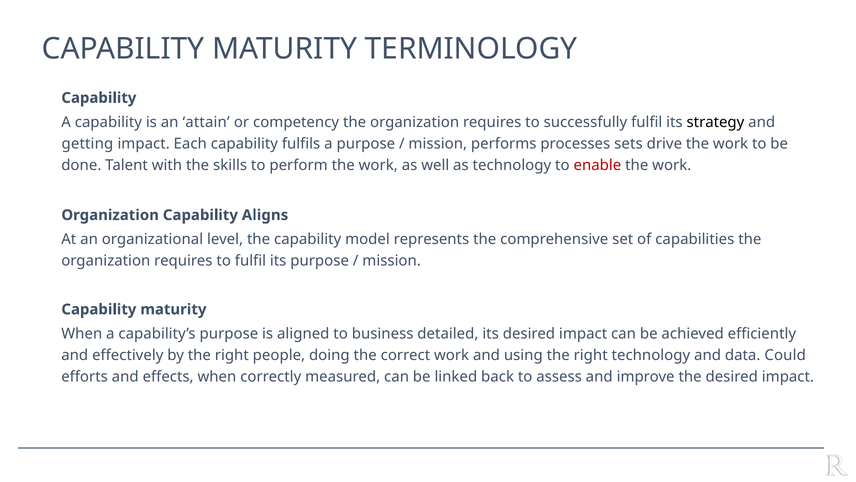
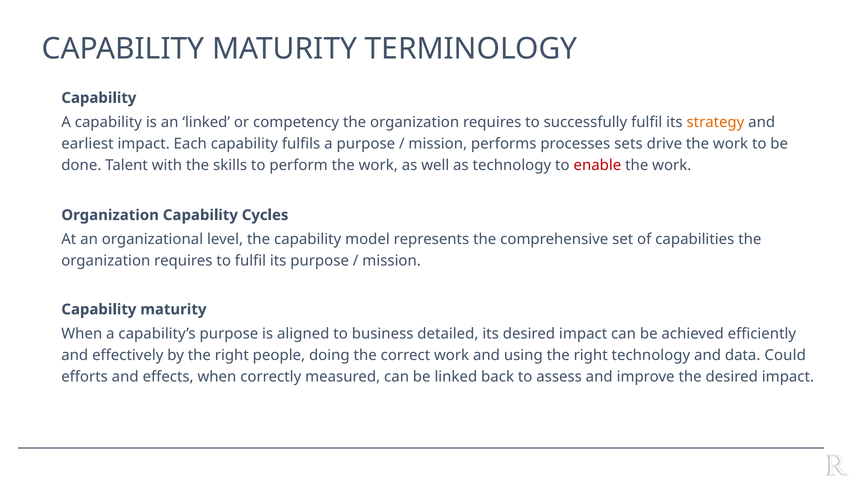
an attain: attain -> linked
strategy colour: black -> orange
getting: getting -> earliest
Aligns: Aligns -> Cycles
